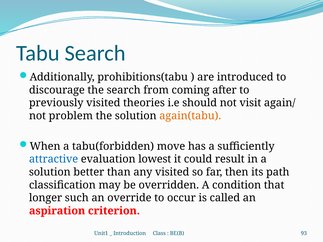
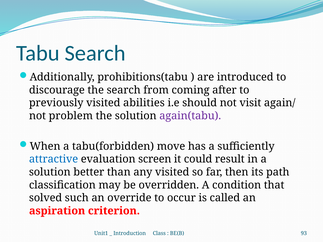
theories: theories -> abilities
again(tabu colour: orange -> purple
lowest: lowest -> screen
longer: longer -> solved
